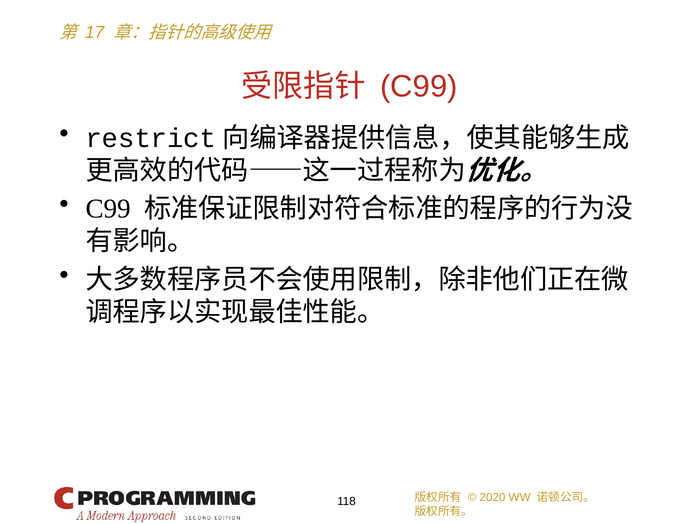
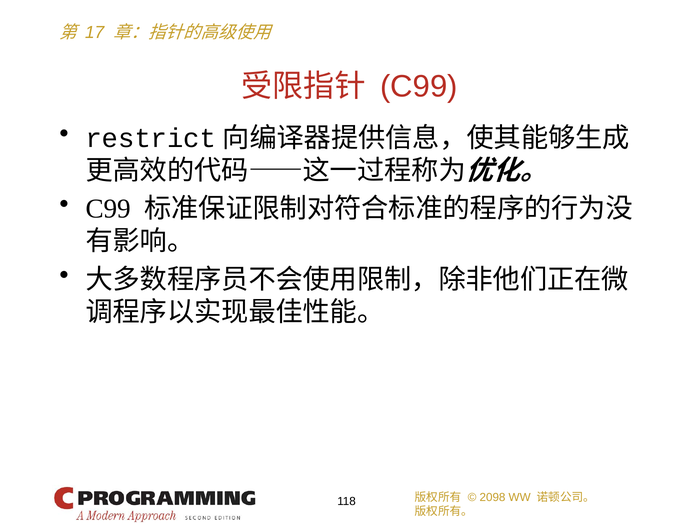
2020: 2020 -> 2098
